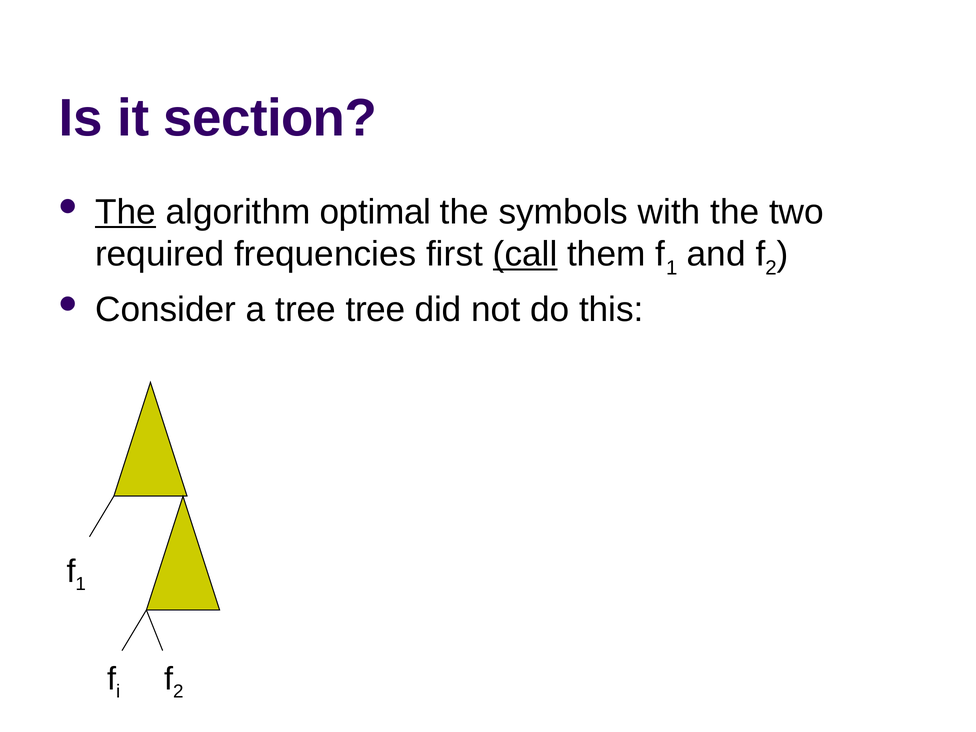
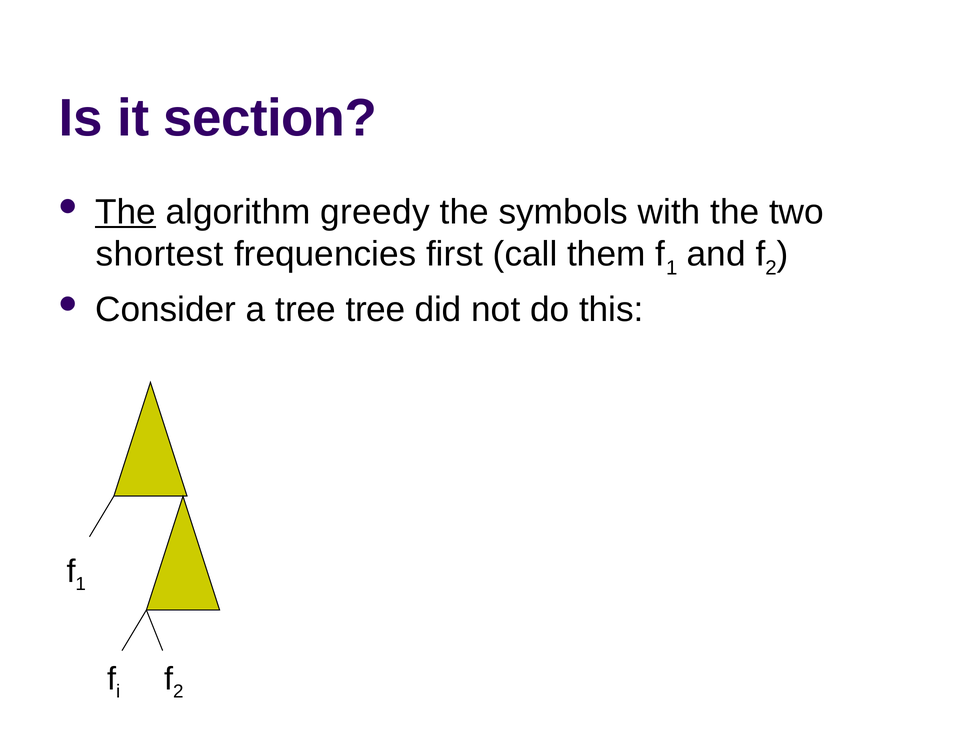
optimal: optimal -> greedy
required: required -> shortest
call underline: present -> none
